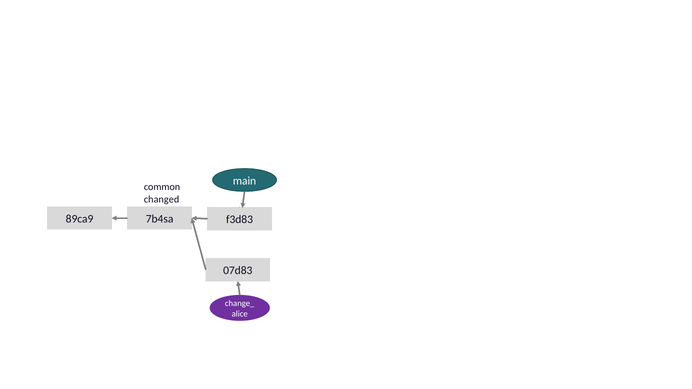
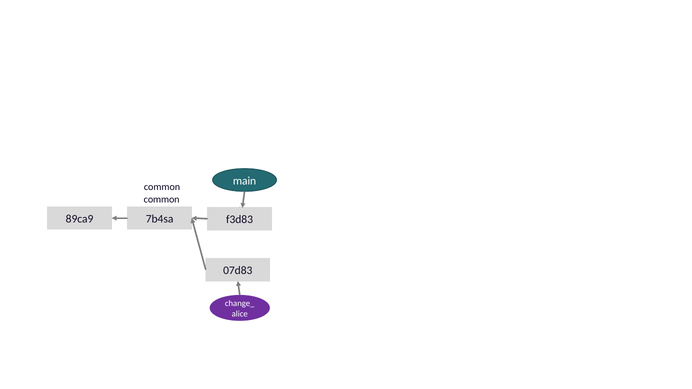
changed at (162, 199): changed -> common
